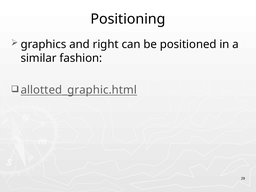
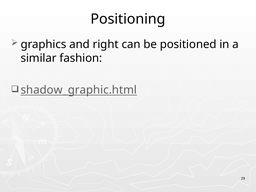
allotted_graphic.html: allotted_graphic.html -> shadow_graphic.html
